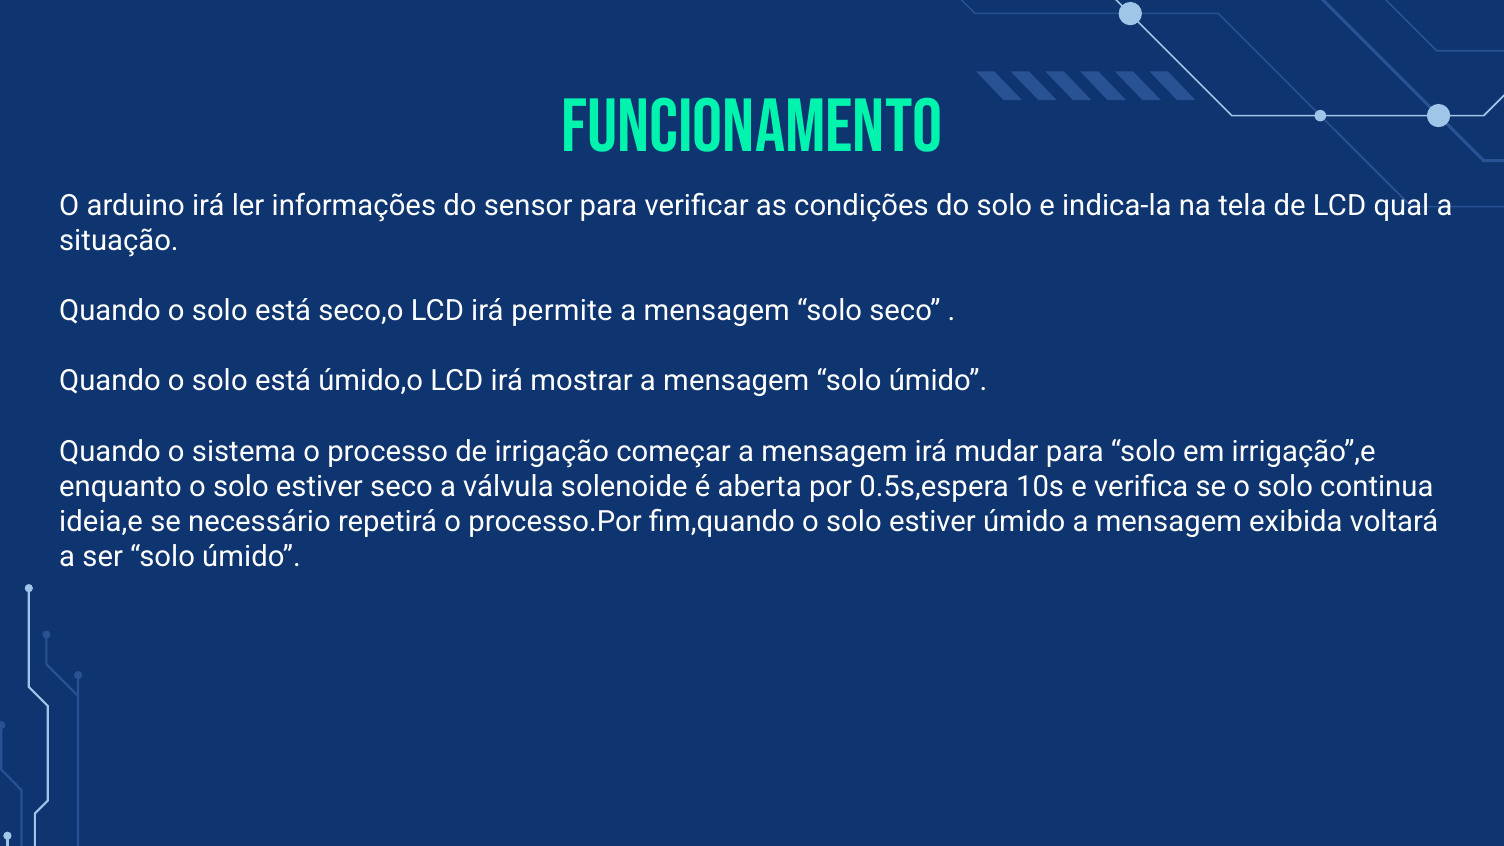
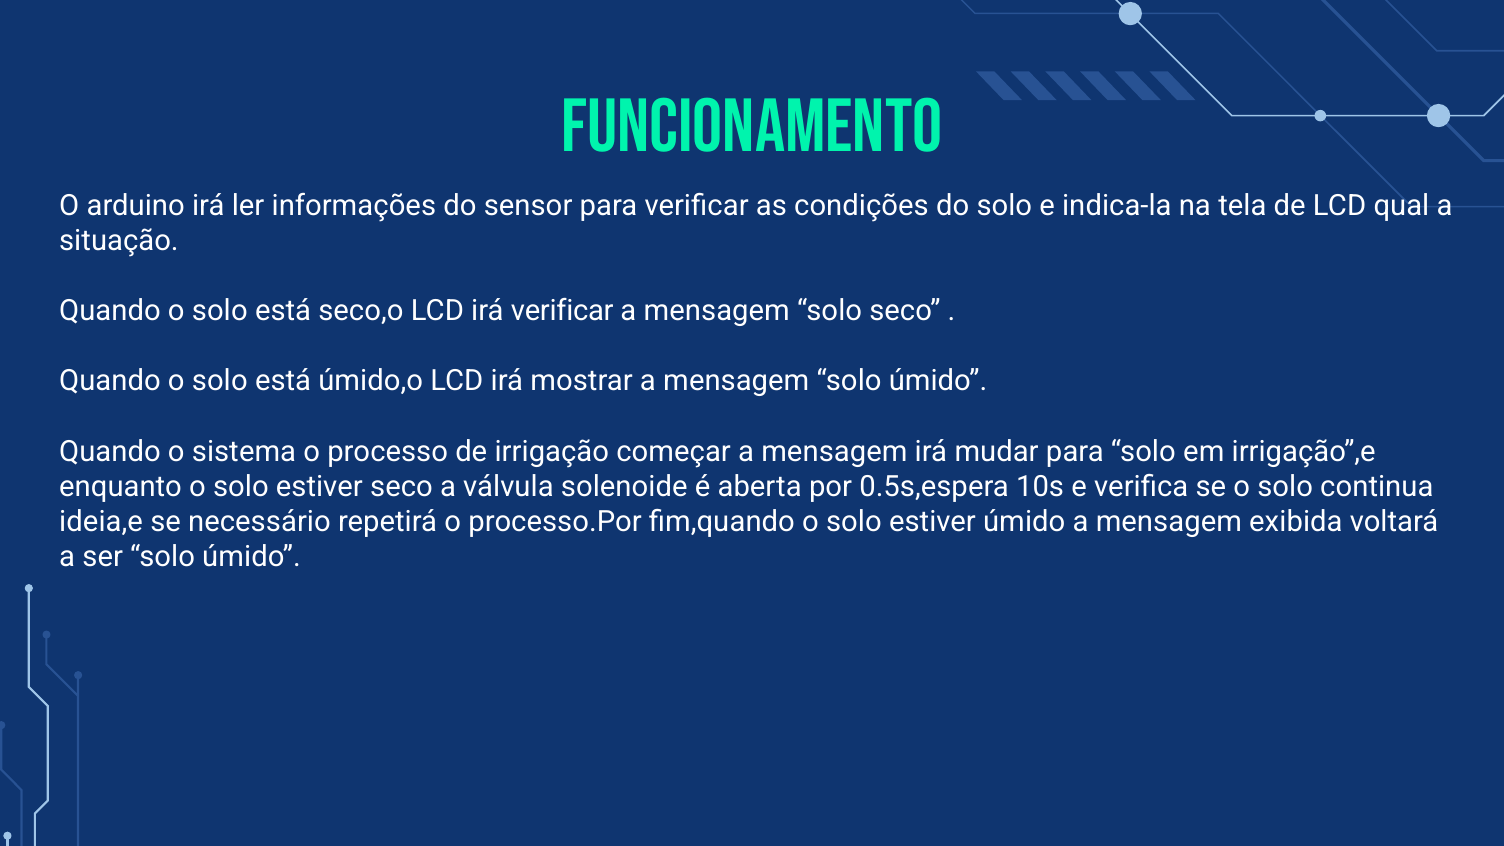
irá permite: permite -> verificar
